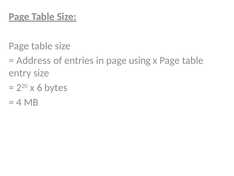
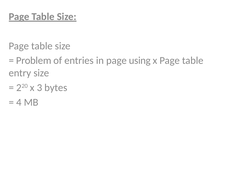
Address: Address -> Problem
6: 6 -> 3
